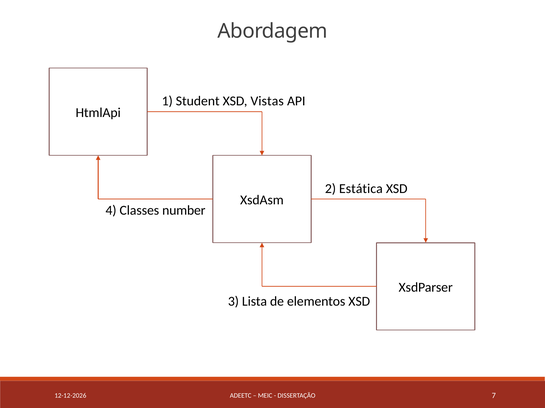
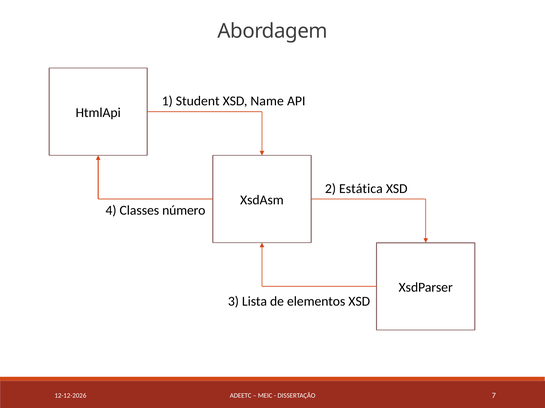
Vistas: Vistas -> Name
number: number -> número
